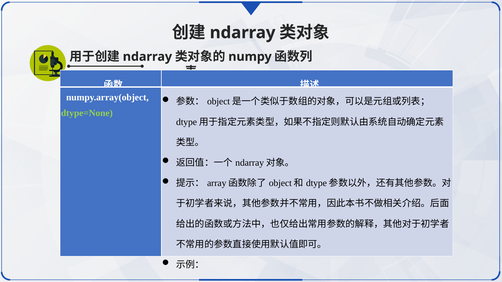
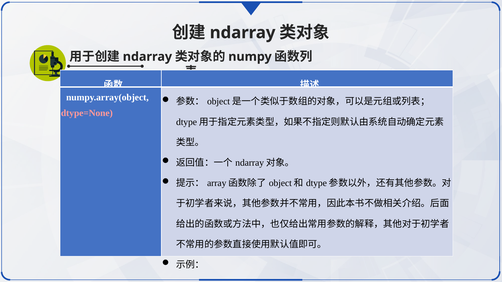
dtype=None colour: light green -> pink
